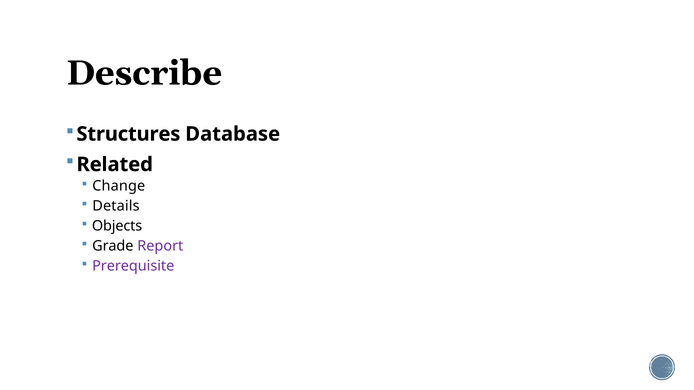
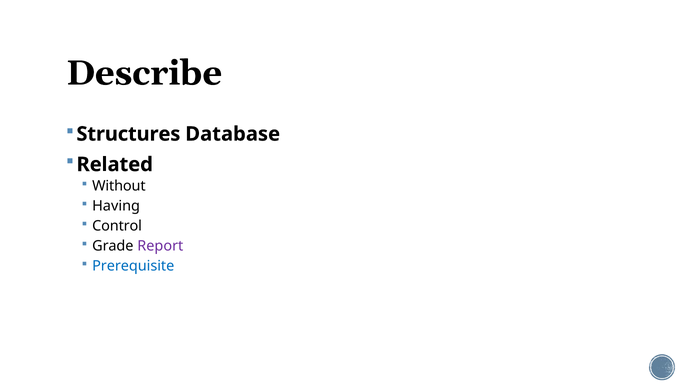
Change: Change -> Without
Details: Details -> Having
Objects: Objects -> Control
Prerequisite colour: purple -> blue
